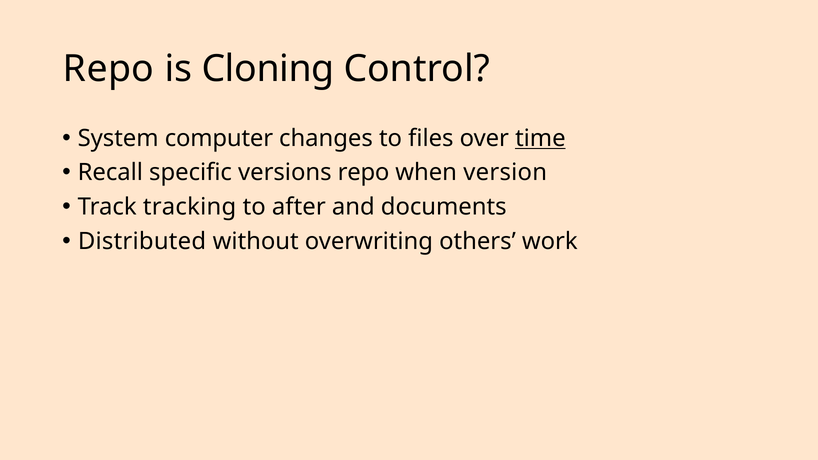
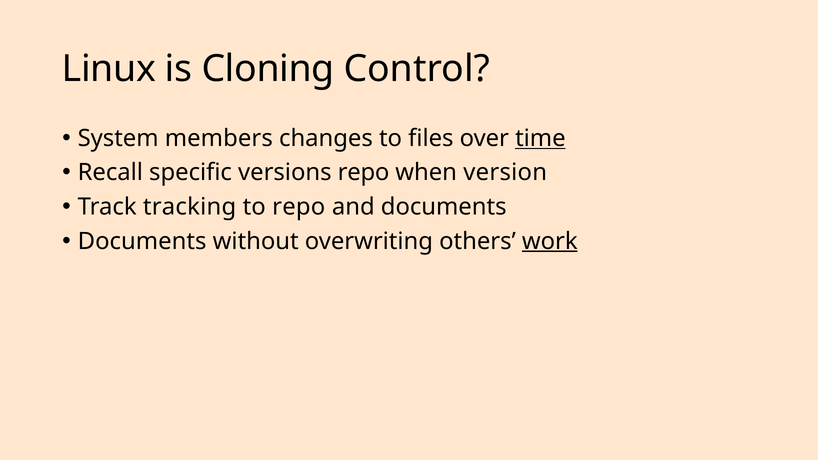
Repo at (108, 69): Repo -> Linux
computer: computer -> members
to after: after -> repo
Distributed at (142, 241): Distributed -> Documents
work underline: none -> present
